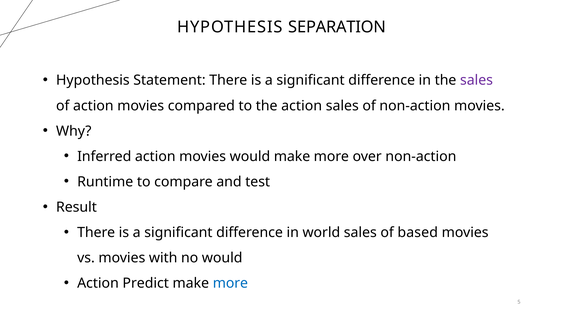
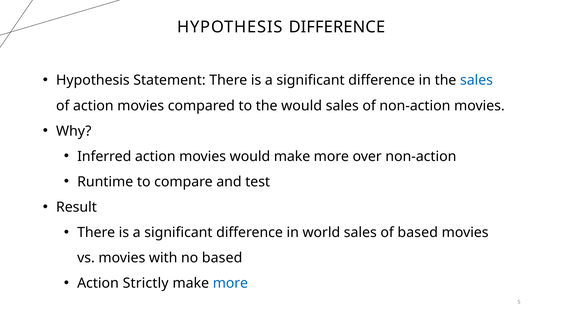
HYPOTHESIS SEPARATION: SEPARATION -> DIFFERENCE
sales at (477, 80) colour: purple -> blue
the action: action -> would
no would: would -> based
Predict: Predict -> Strictly
